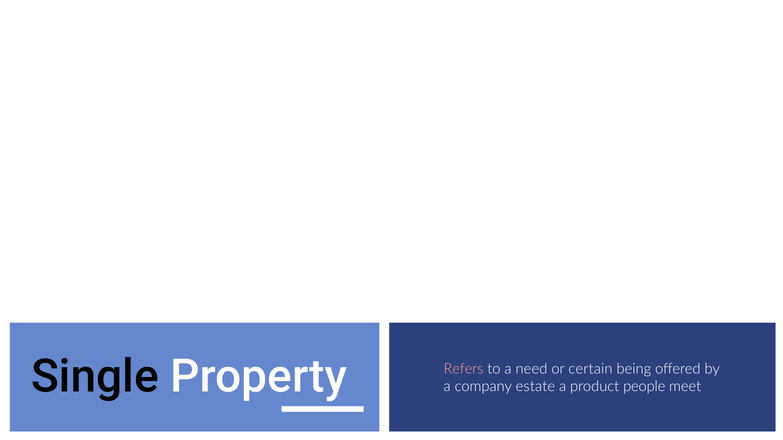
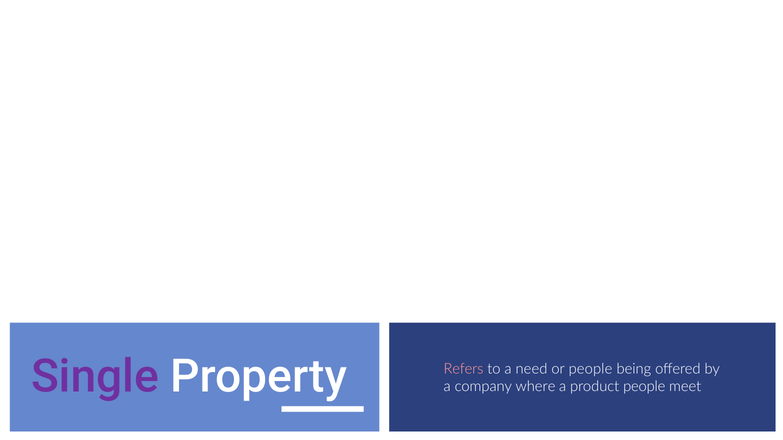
Single colour: black -> purple
or certain: certain -> people
estate: estate -> where
